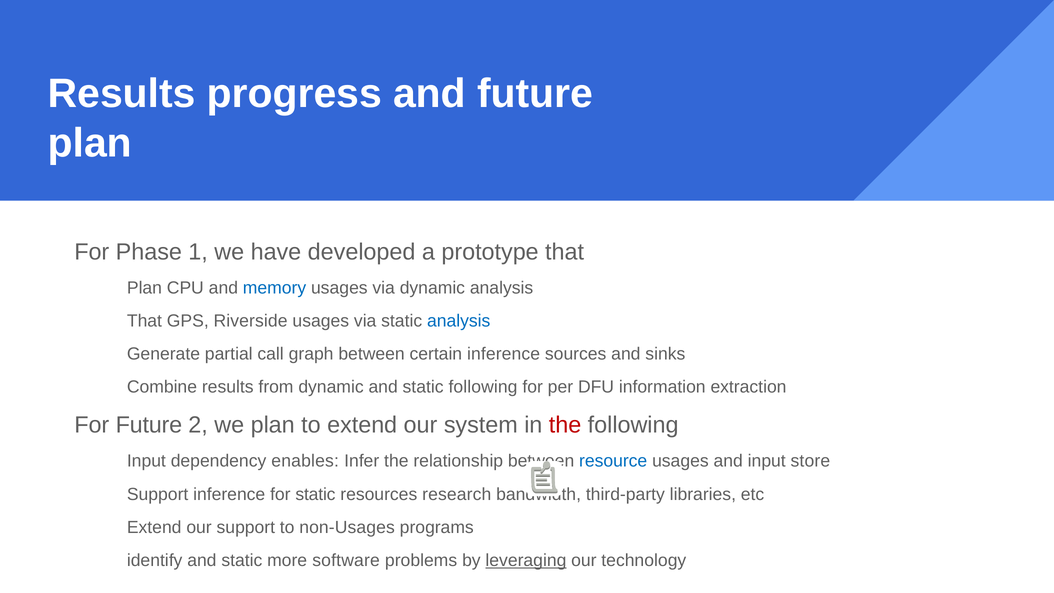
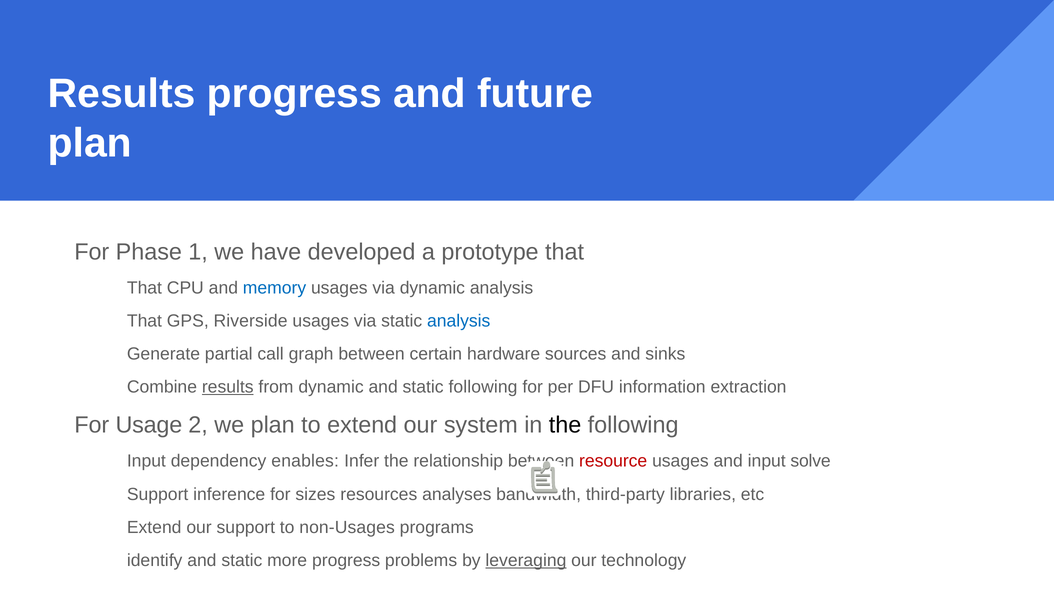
Plan at (144, 288): Plan -> That
certain inference: inference -> hardware
results at (228, 387) underline: none -> present
For Future: Future -> Usage
the at (565, 425) colour: red -> black
resource colour: blue -> red
store: store -> solve
for static: static -> sizes
research: research -> analyses
more software: software -> progress
